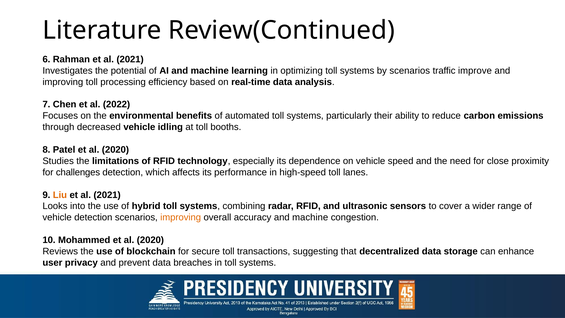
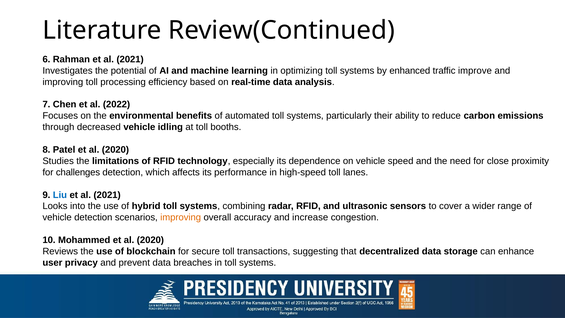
by scenarios: scenarios -> enhanced
Liu colour: orange -> blue
accuracy and machine: machine -> increase
